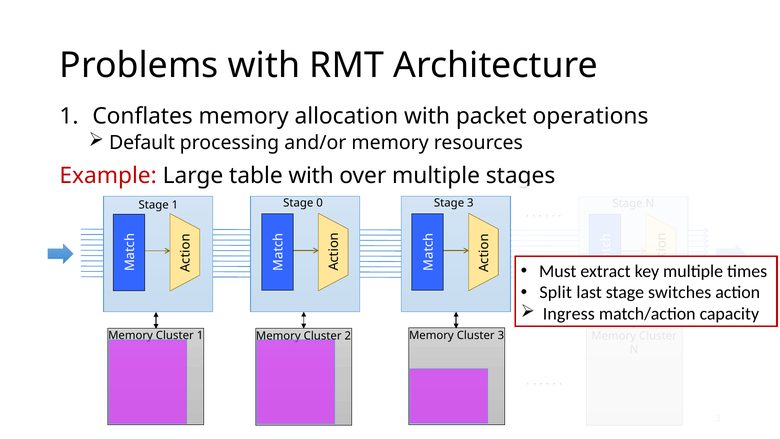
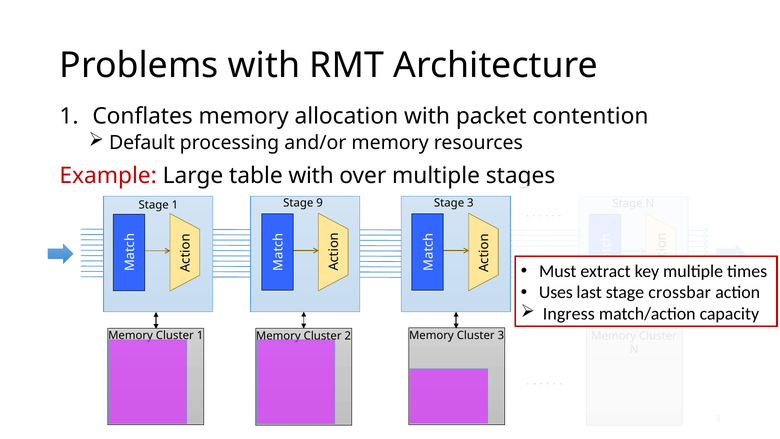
operations: operations -> contention
0: 0 -> 9
Split: Split -> Uses
switches: switches -> crossbar
